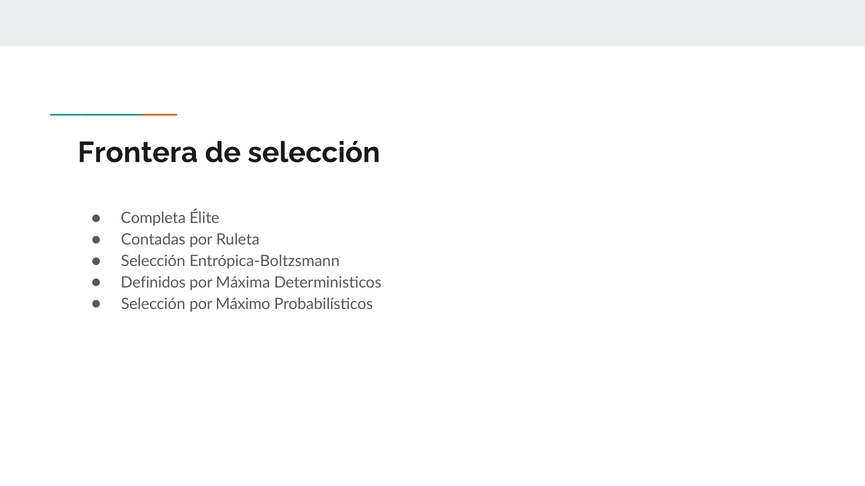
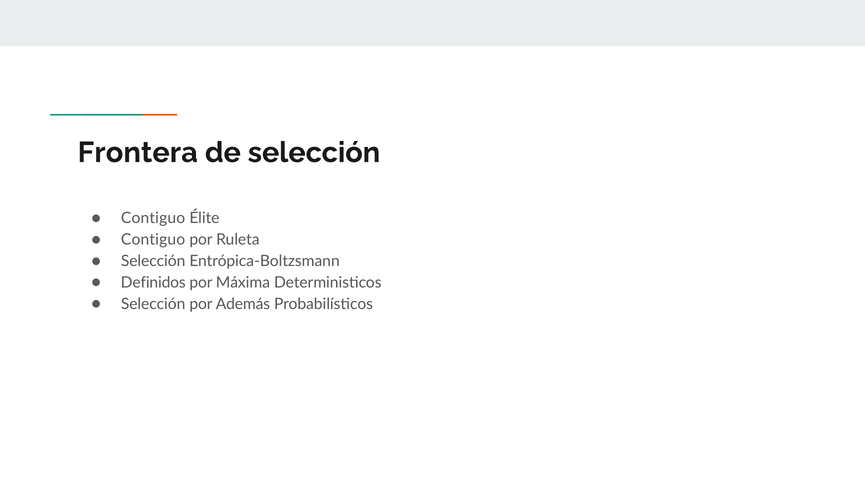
Completa at (153, 219): Completa -> Contiguo
Contadas at (153, 240): Contadas -> Contiguo
Máximo: Máximo -> Además
